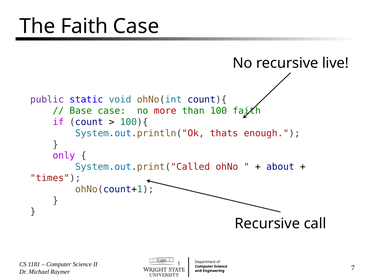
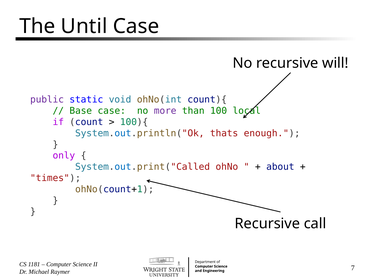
The Faith: Faith -> Until
live: live -> will
more colour: red -> purple
100 faith: faith -> local
